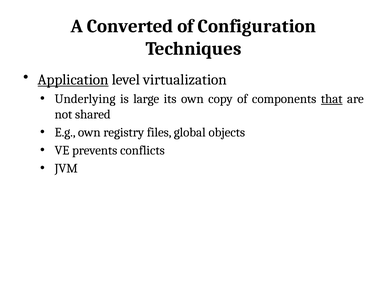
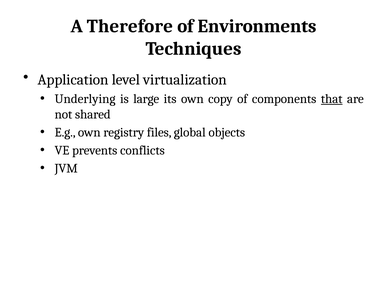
Converted: Converted -> Therefore
Configuration: Configuration -> Environments
Application underline: present -> none
